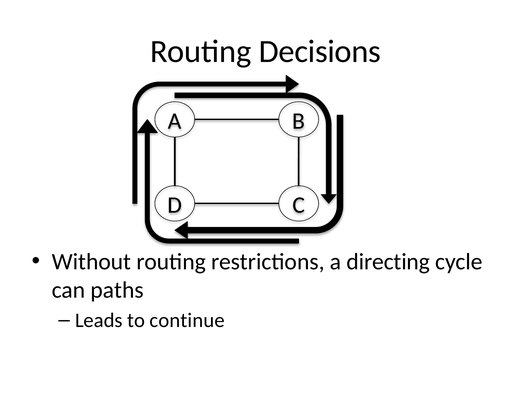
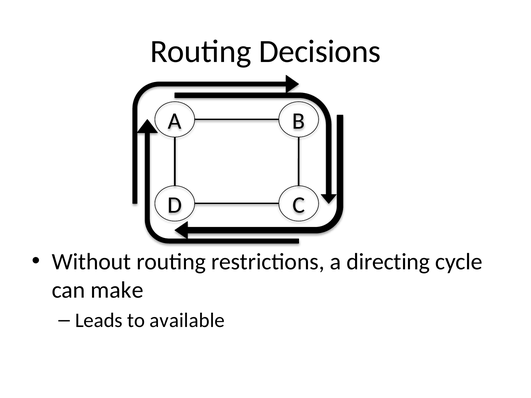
paths: paths -> make
continue: continue -> available
